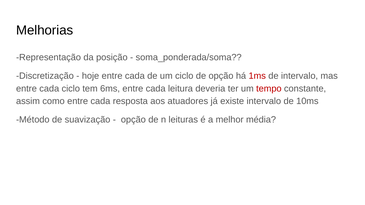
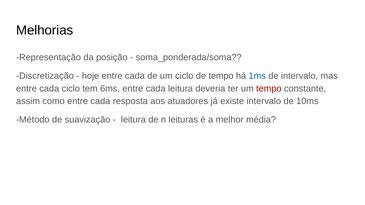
de opção: opção -> tempo
1ms colour: red -> blue
opção at (133, 120): opção -> leitura
